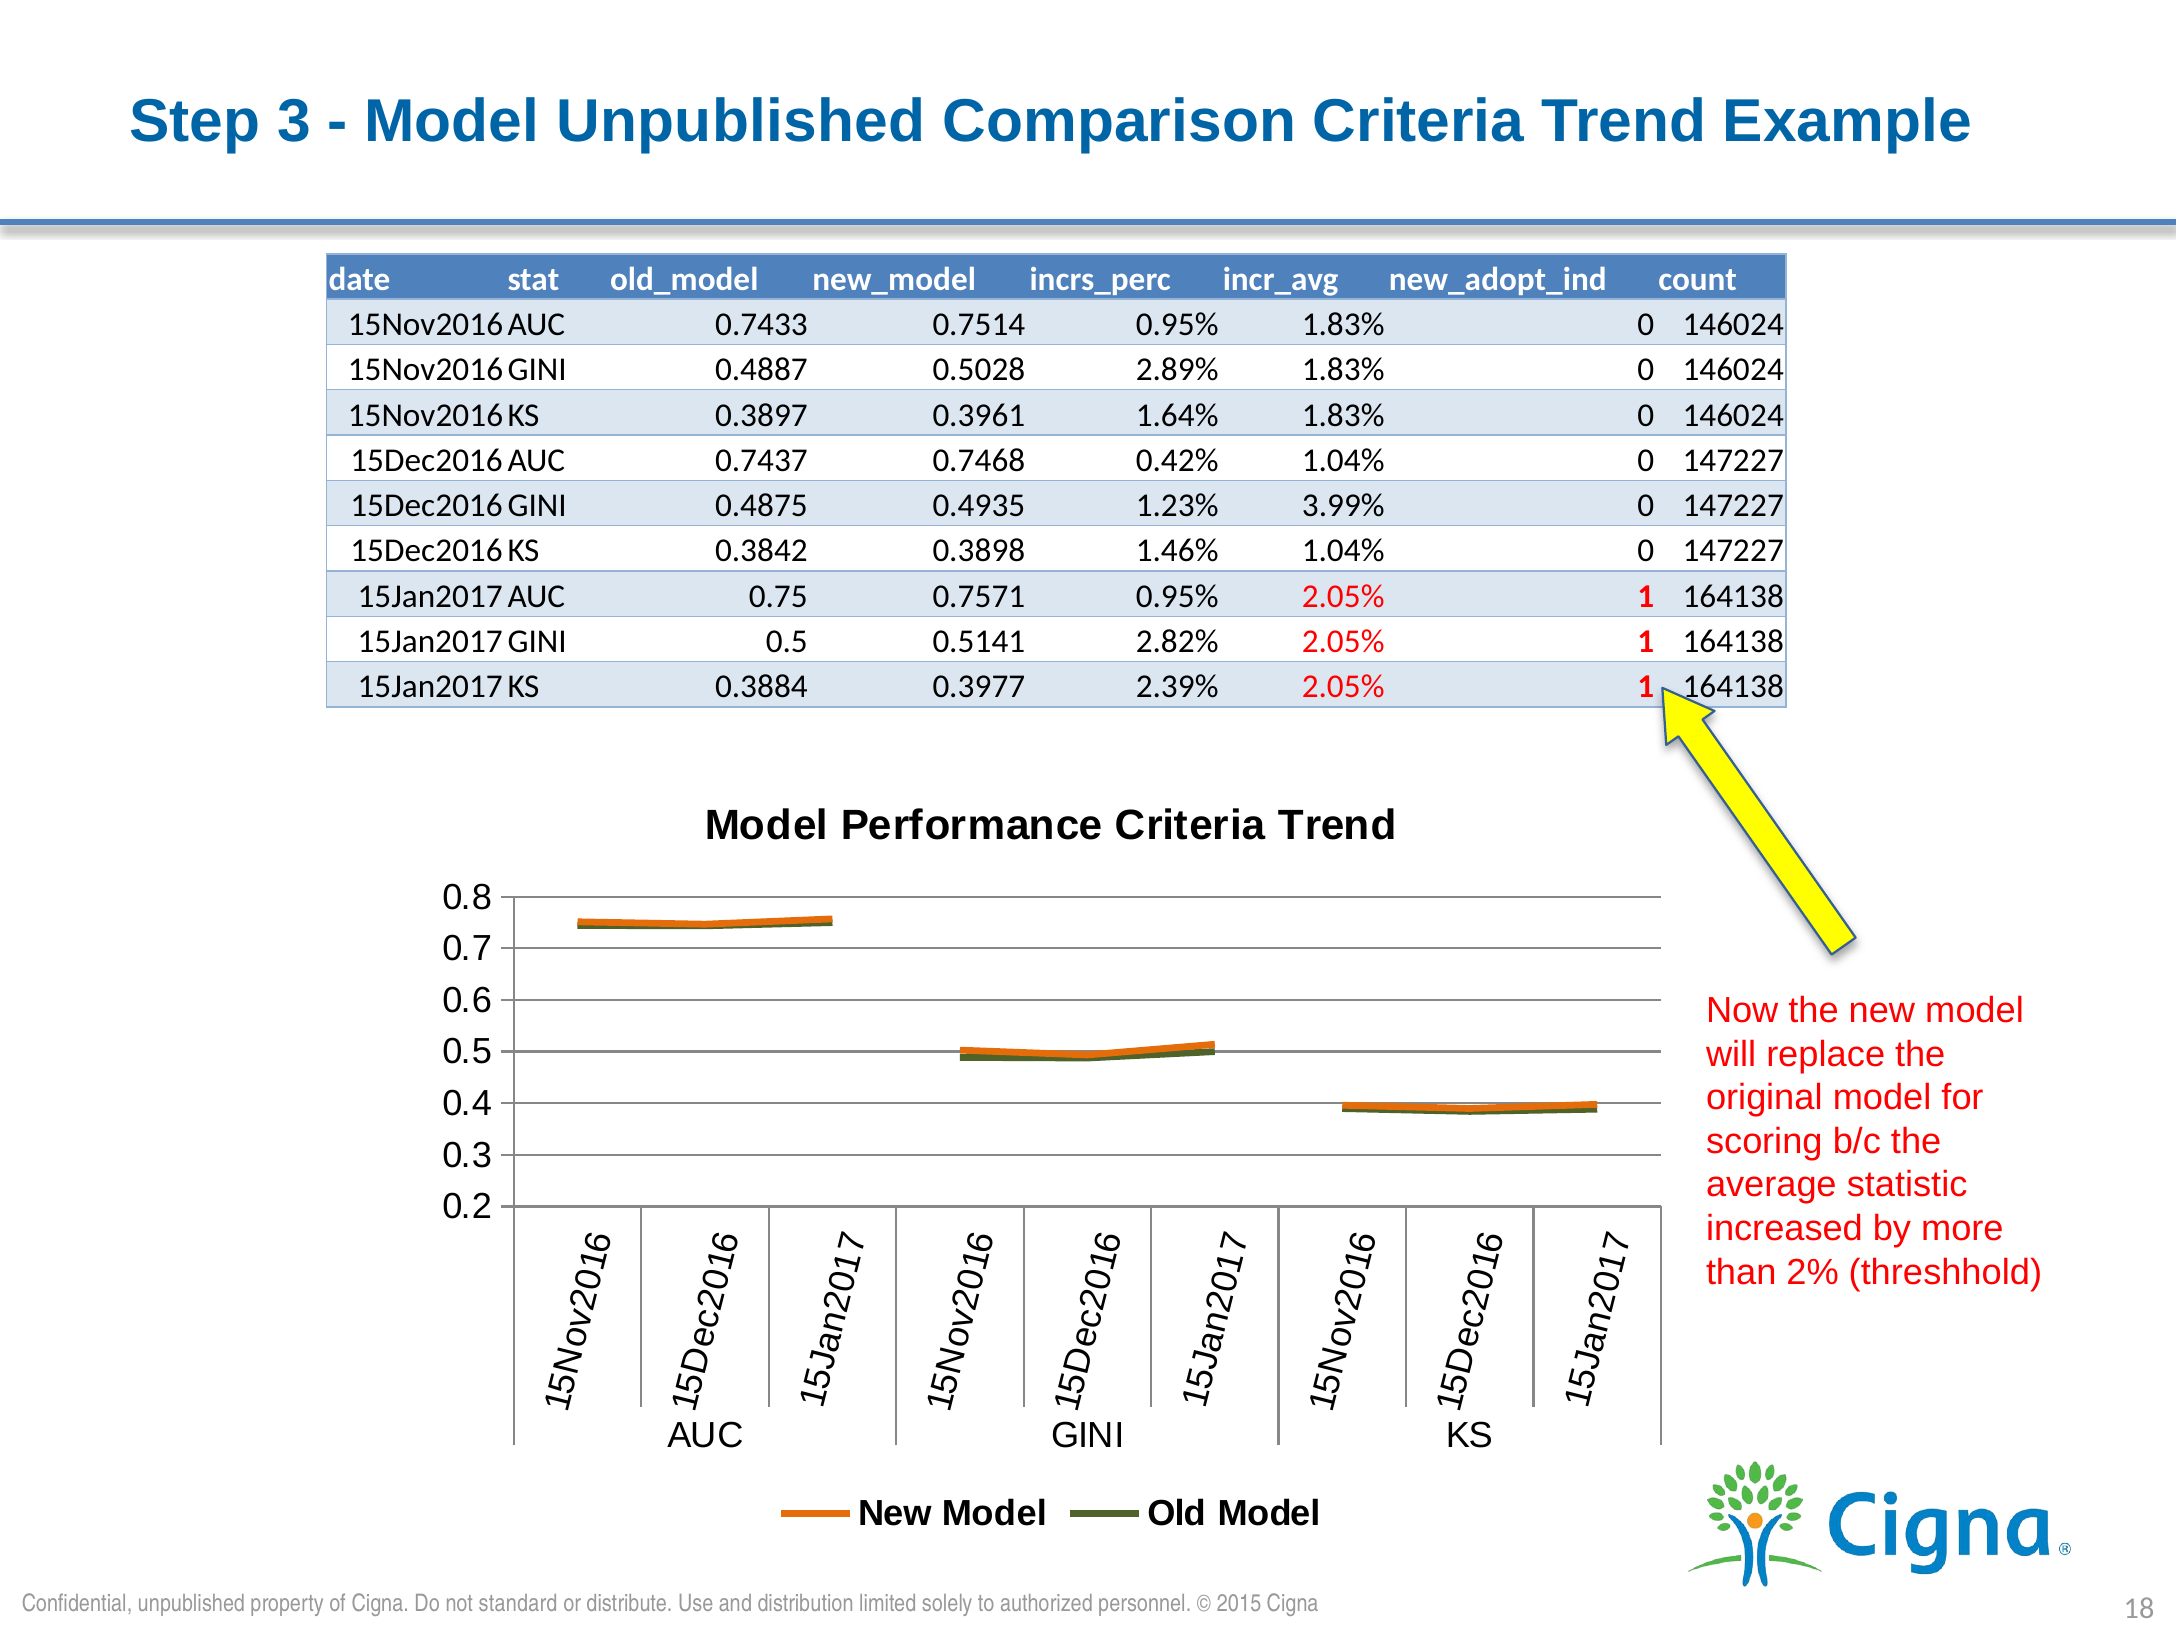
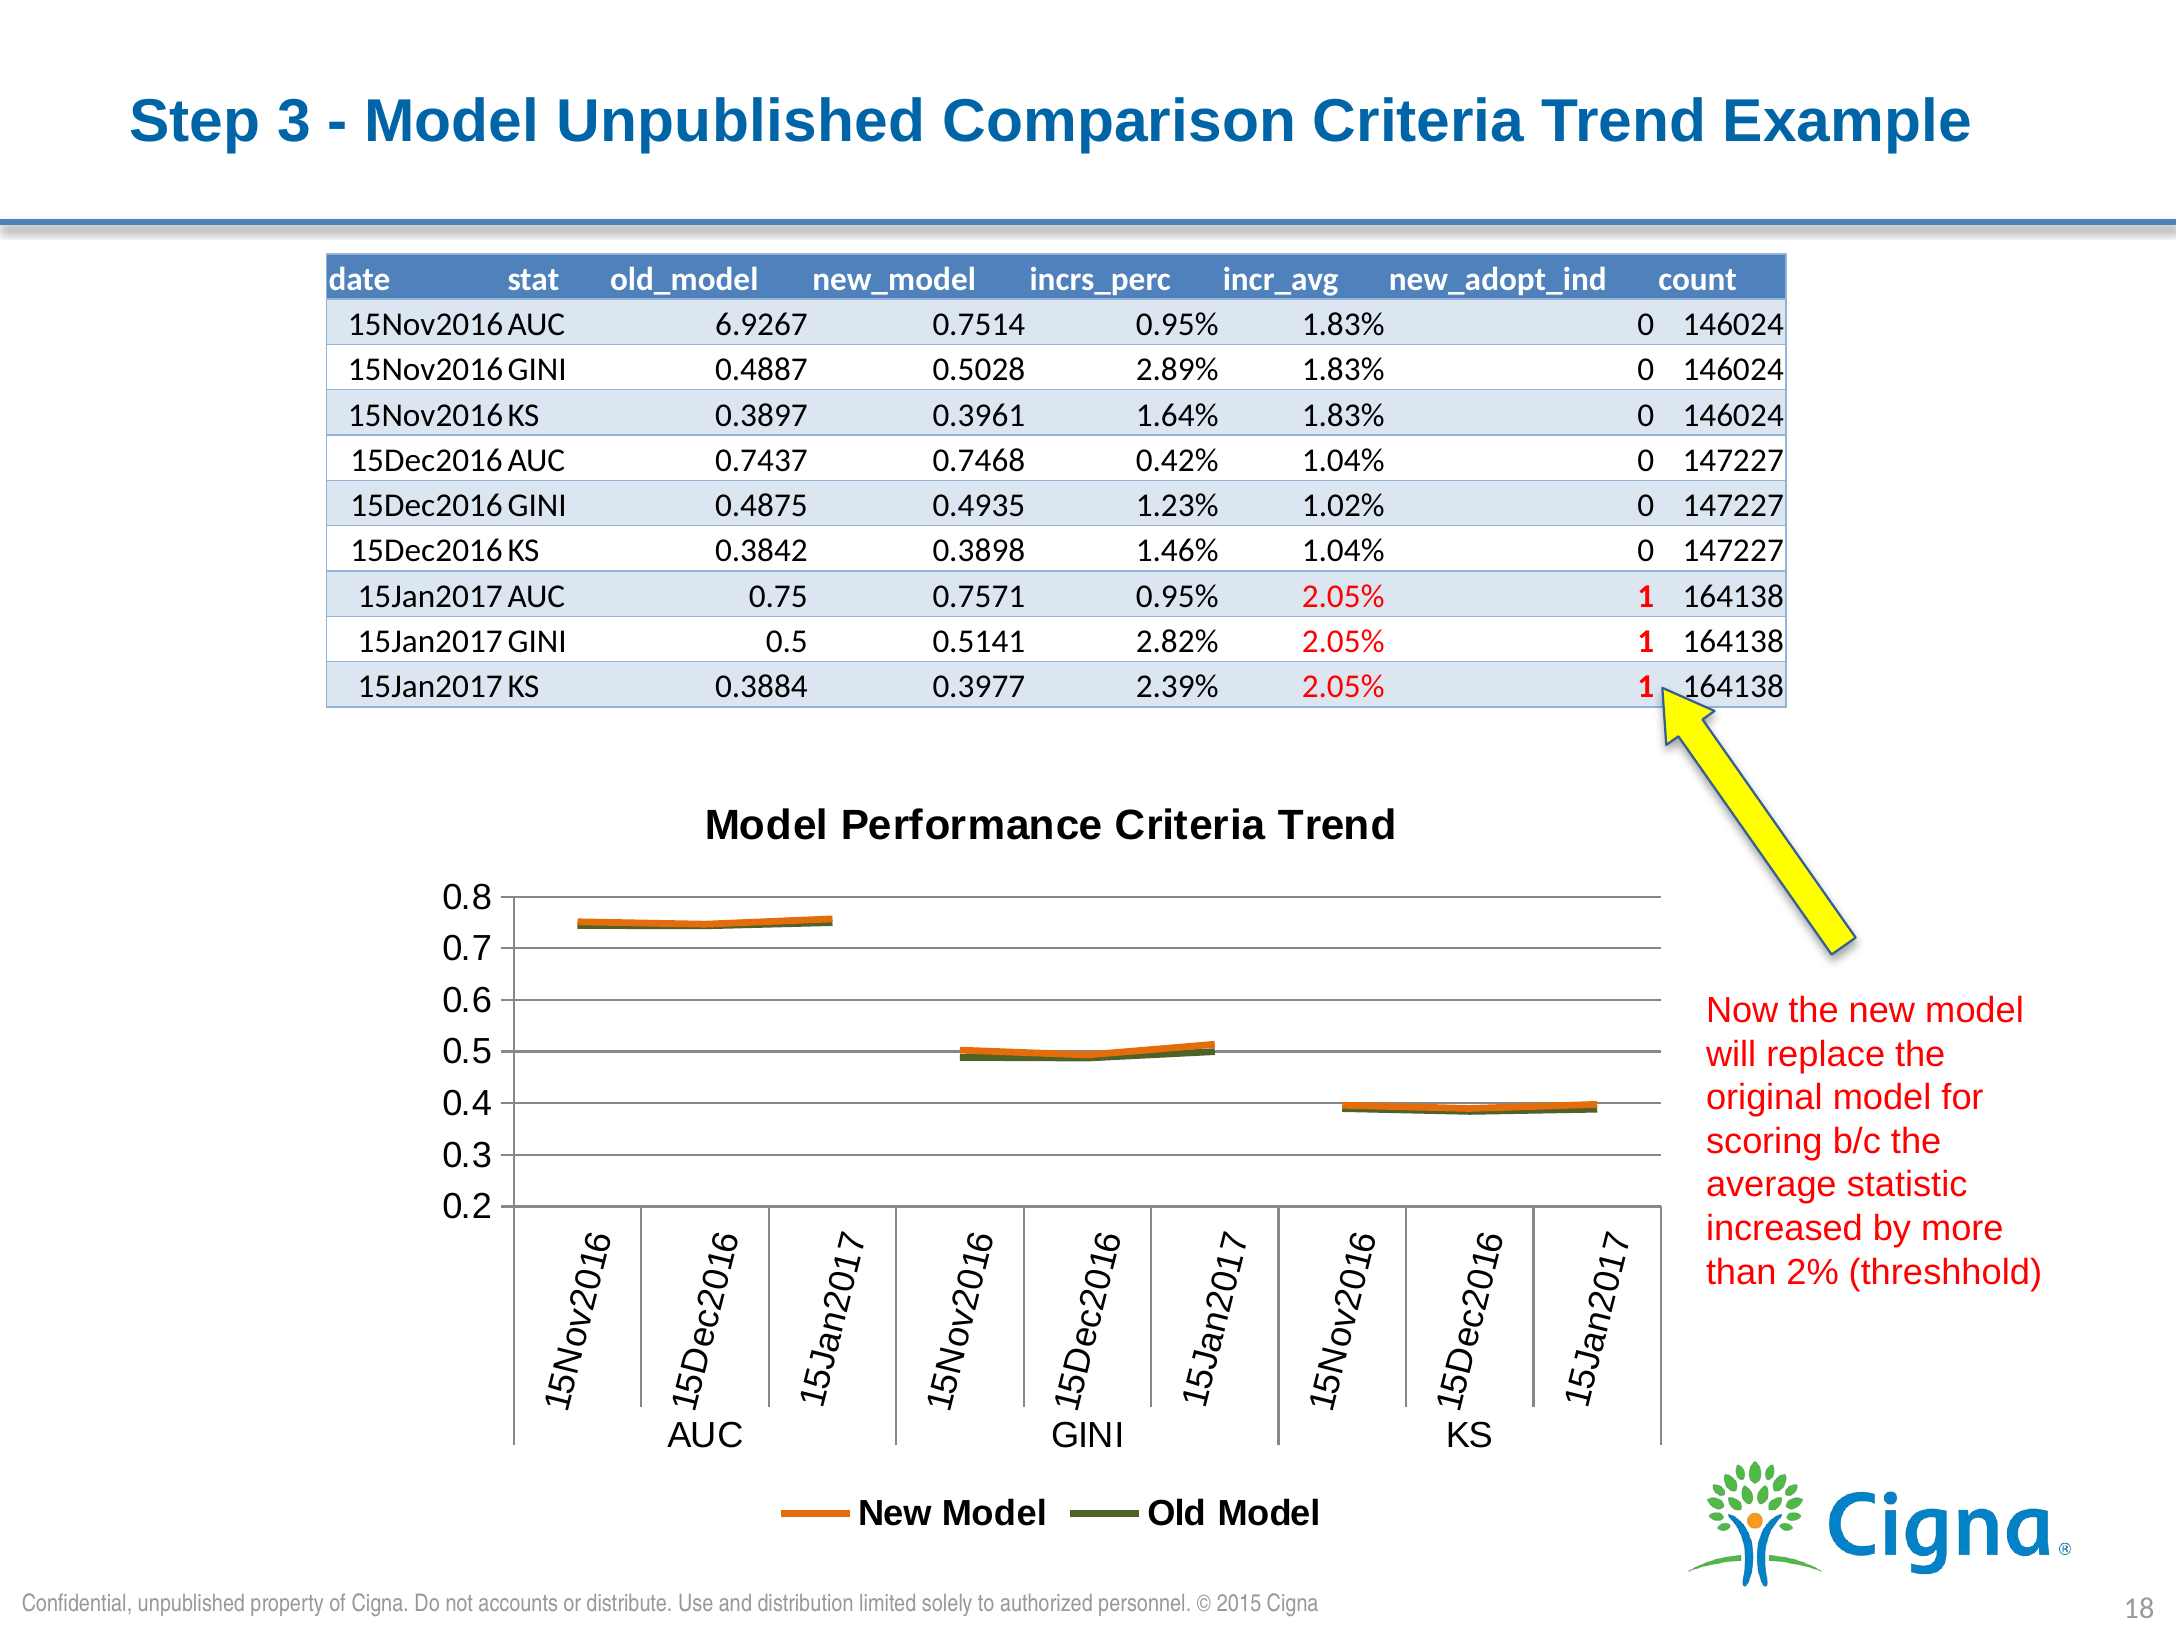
0.7433: 0.7433 -> 6.9267
3.99%: 3.99% -> 1.02%
standard: standard -> accounts
